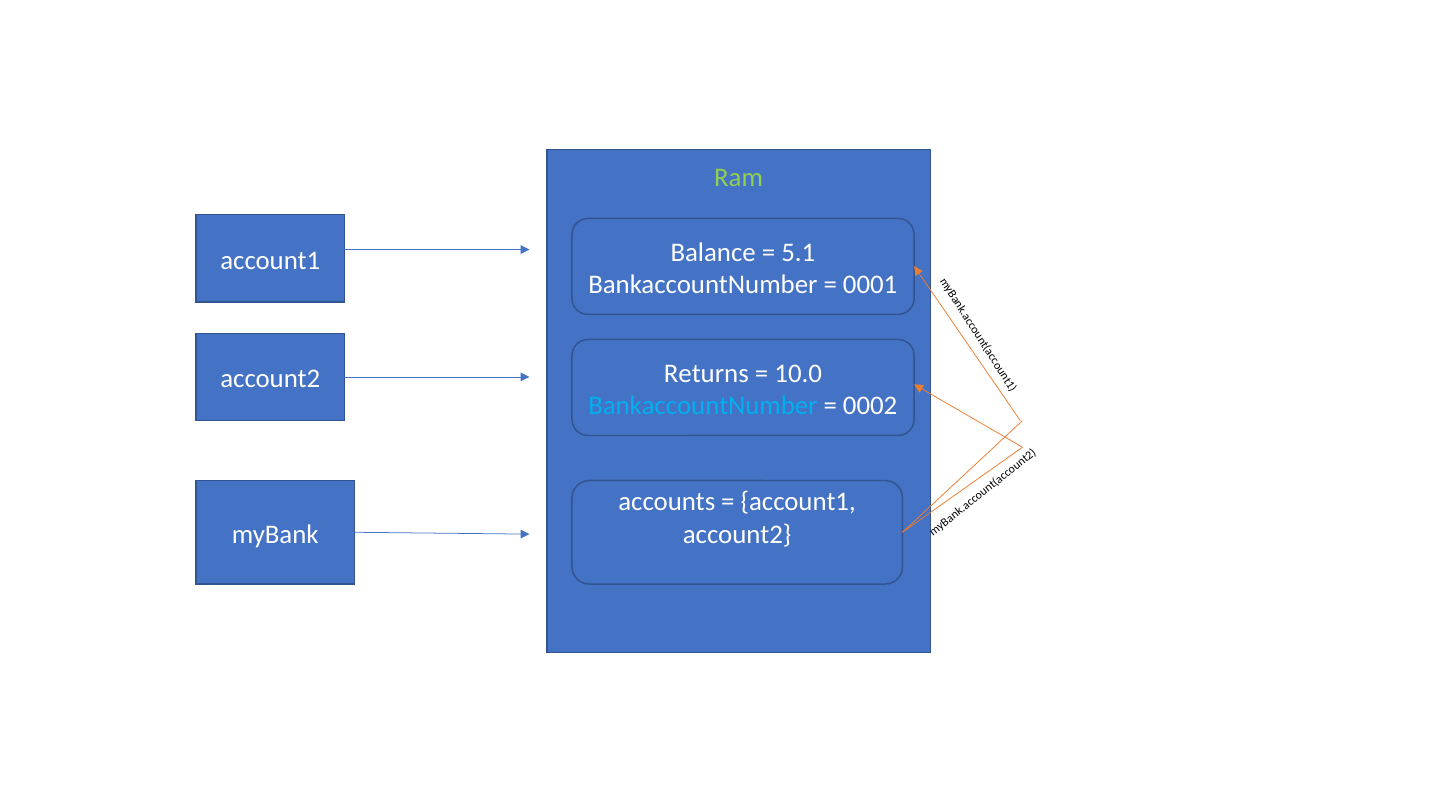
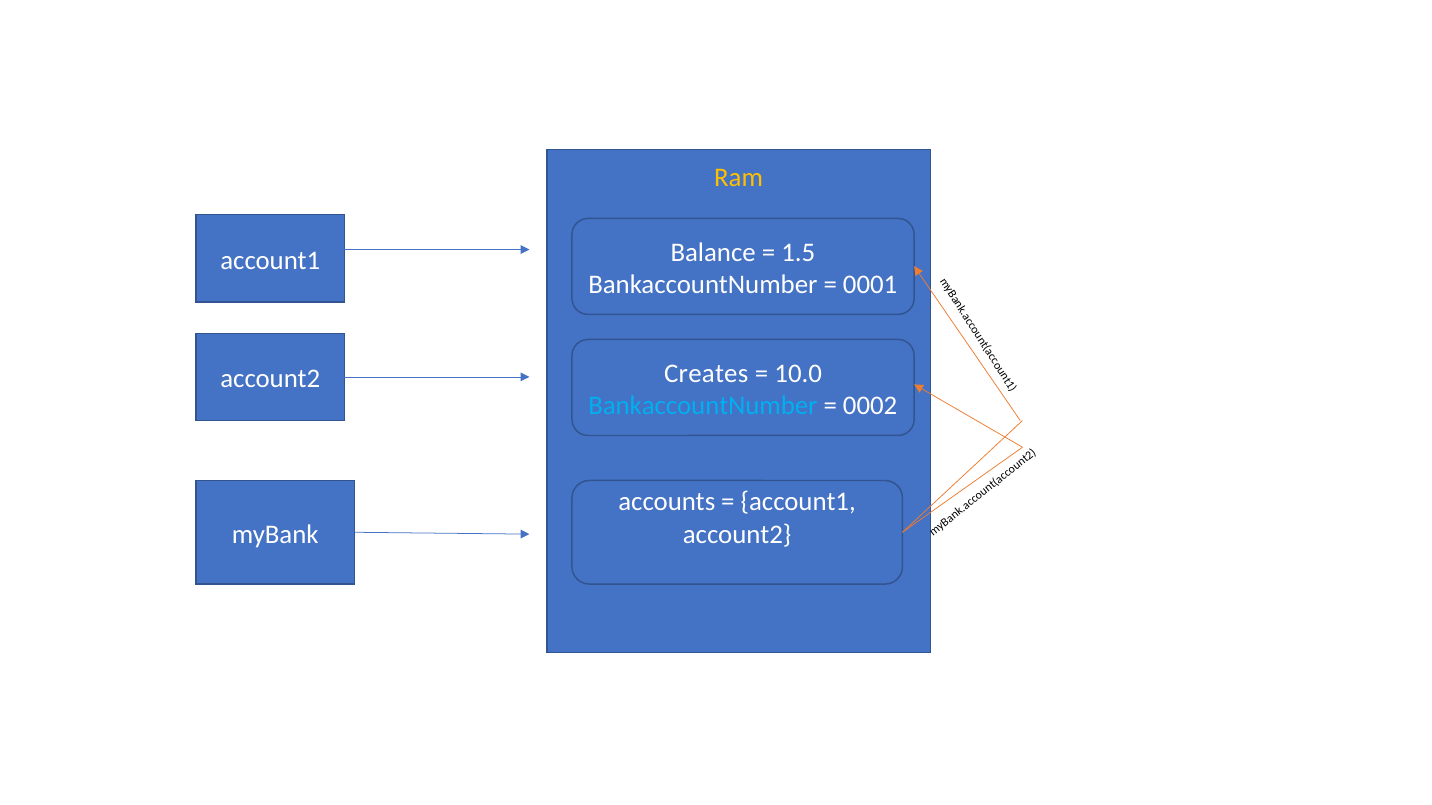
Ram colour: light green -> yellow
5.1: 5.1 -> 1.5
Returns: Returns -> Creates
